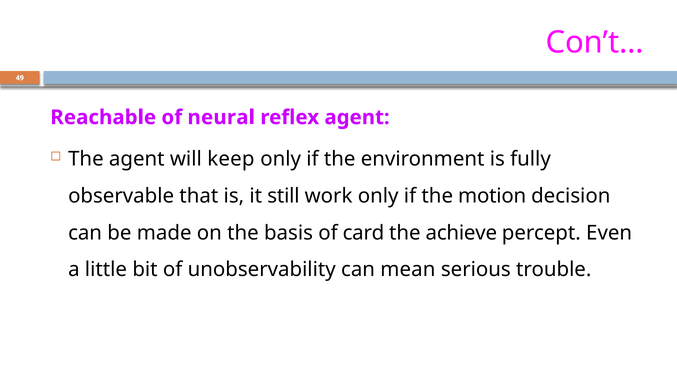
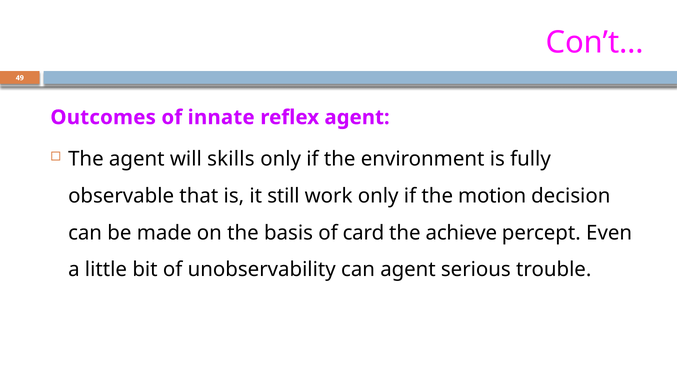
Reachable: Reachable -> Outcomes
neural: neural -> innate
keep: keep -> skills
can mean: mean -> agent
